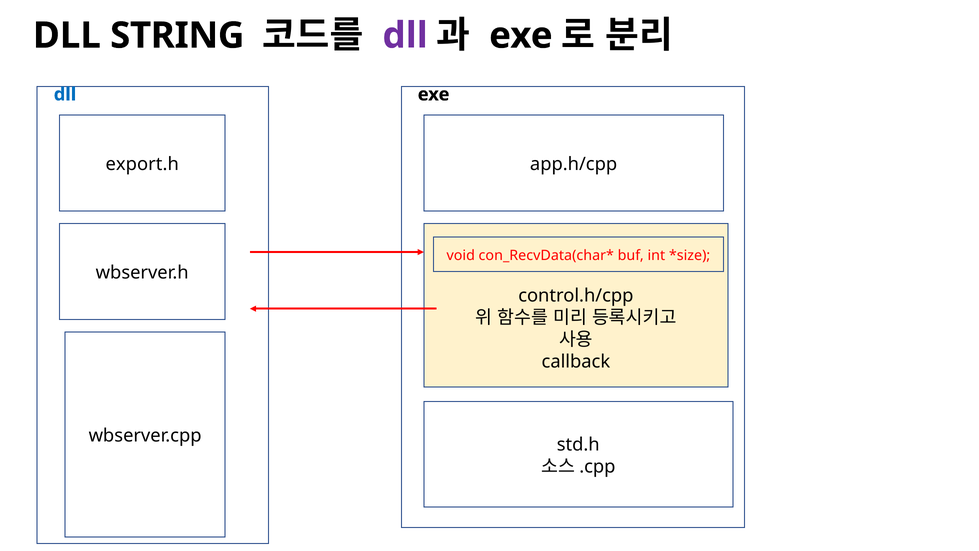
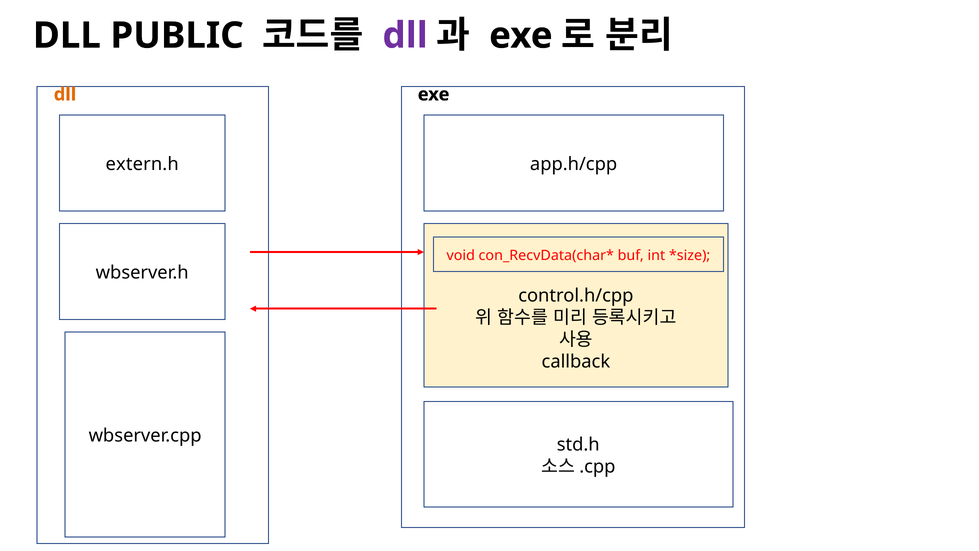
STRING: STRING -> PUBLIC
dll at (65, 94) colour: blue -> orange
export.h: export.h -> extern.h
